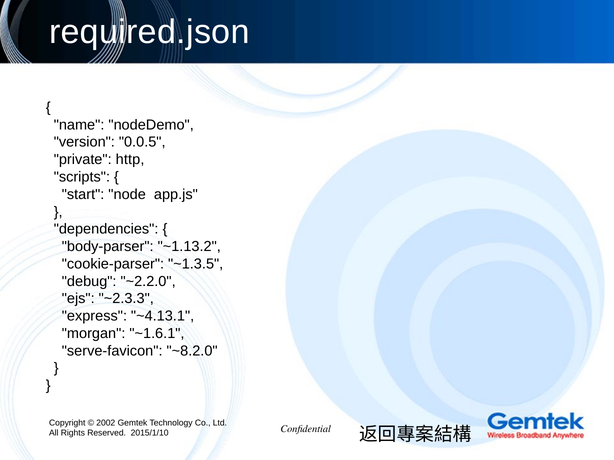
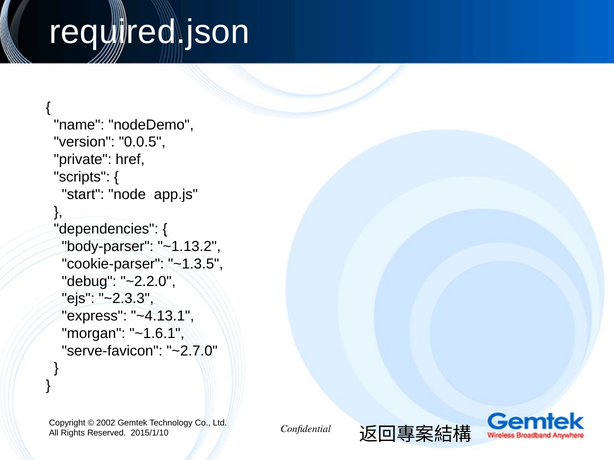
http: http -> href
~8.2.0: ~8.2.0 -> ~2.7.0
